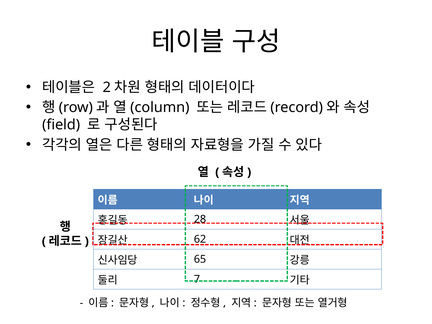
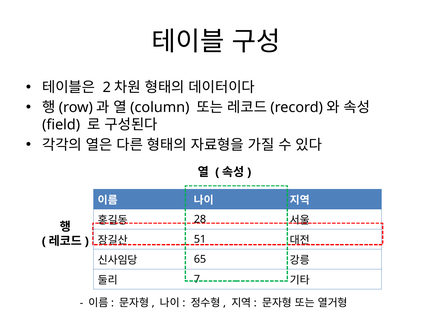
62: 62 -> 51
